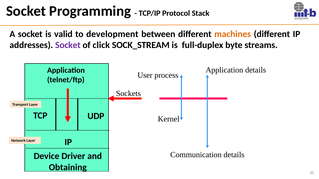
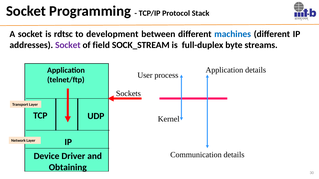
valid: valid -> rdtsc
machines colour: orange -> blue
click: click -> field
